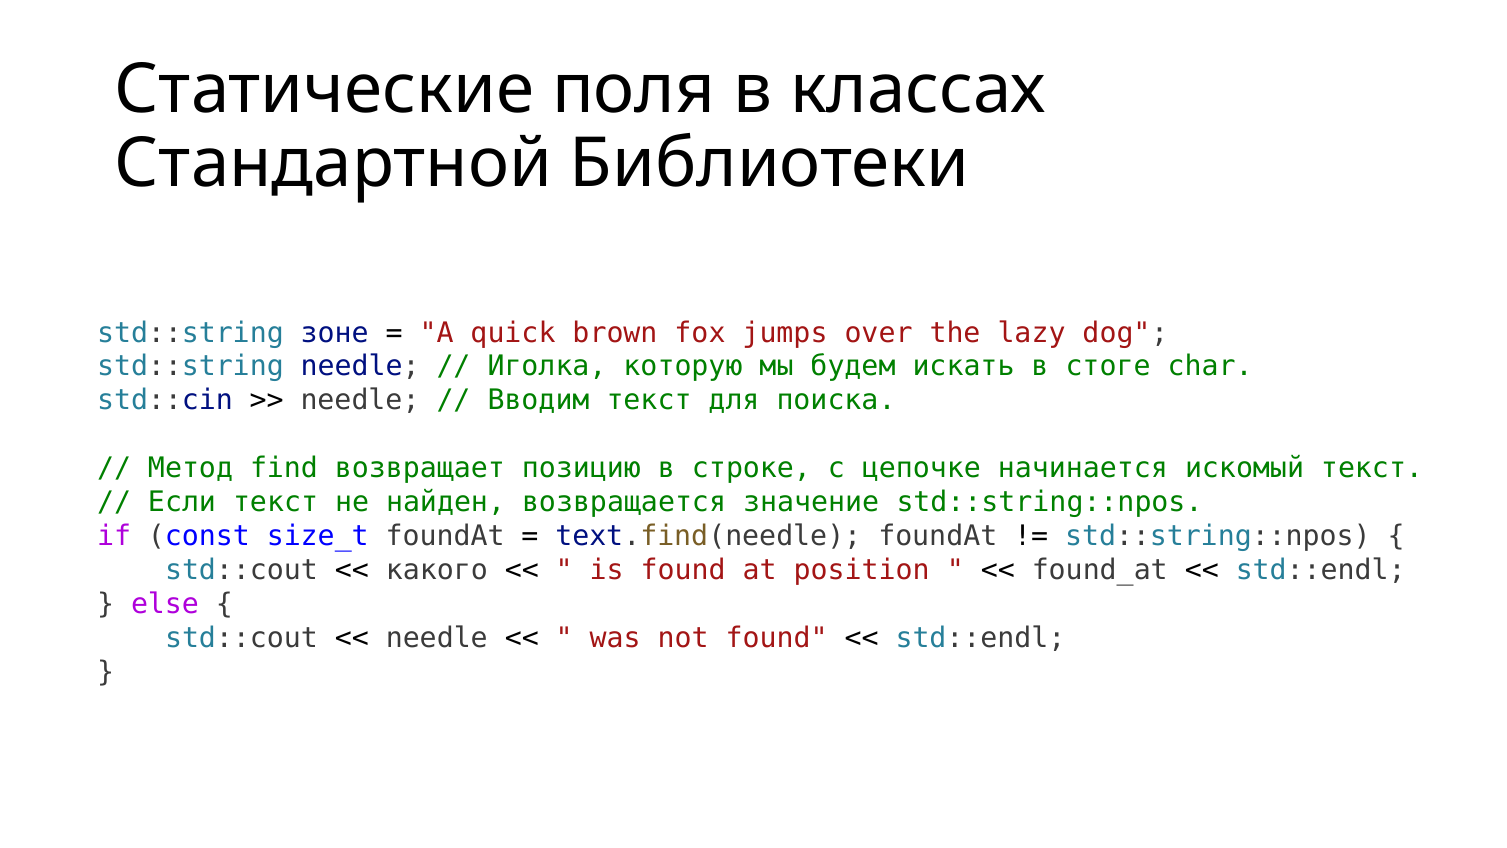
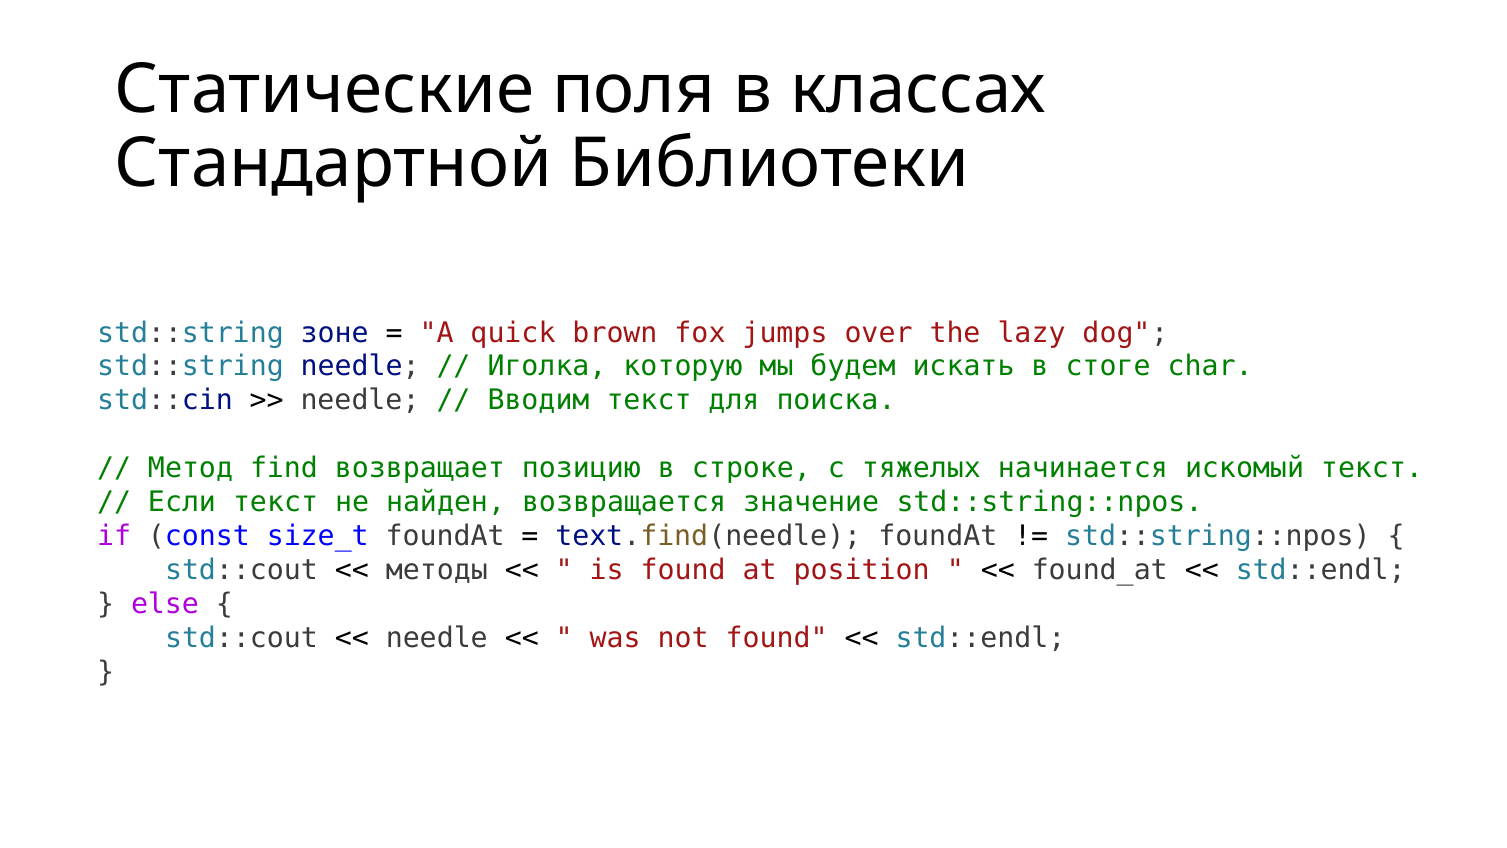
цепочке: цепочке -> тяжелых
какого: какого -> методы
